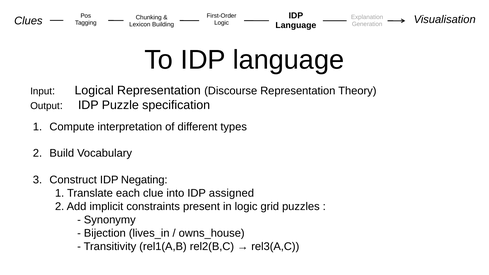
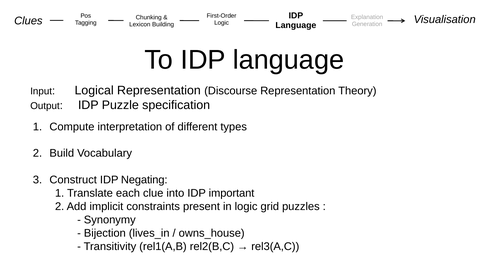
assigned: assigned -> important
